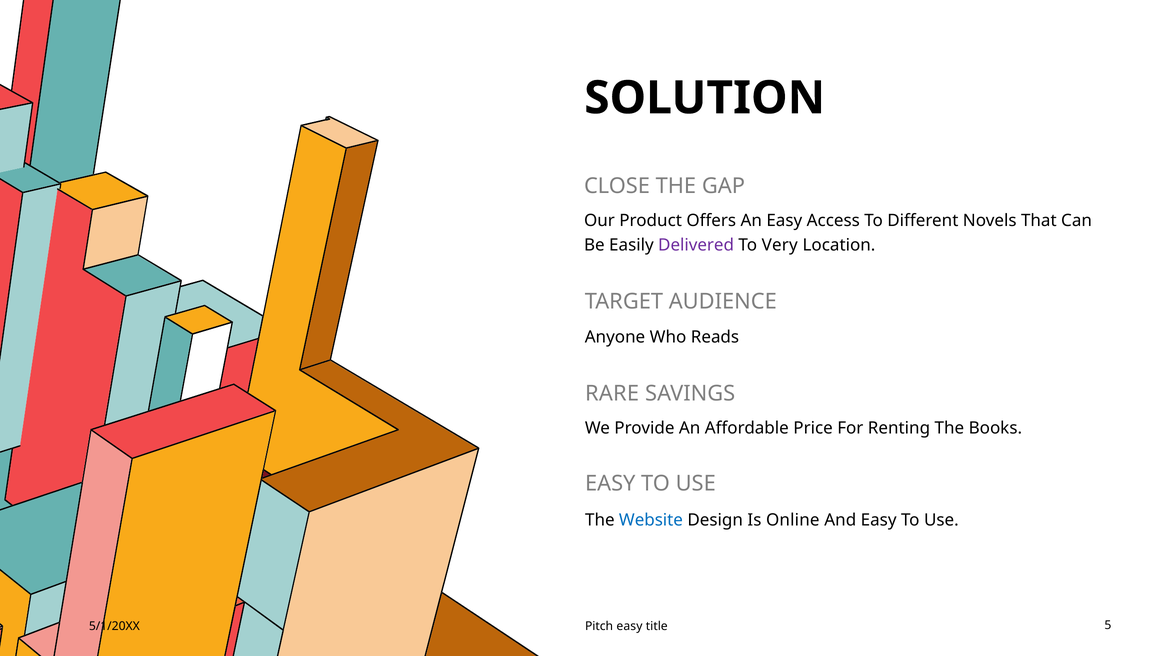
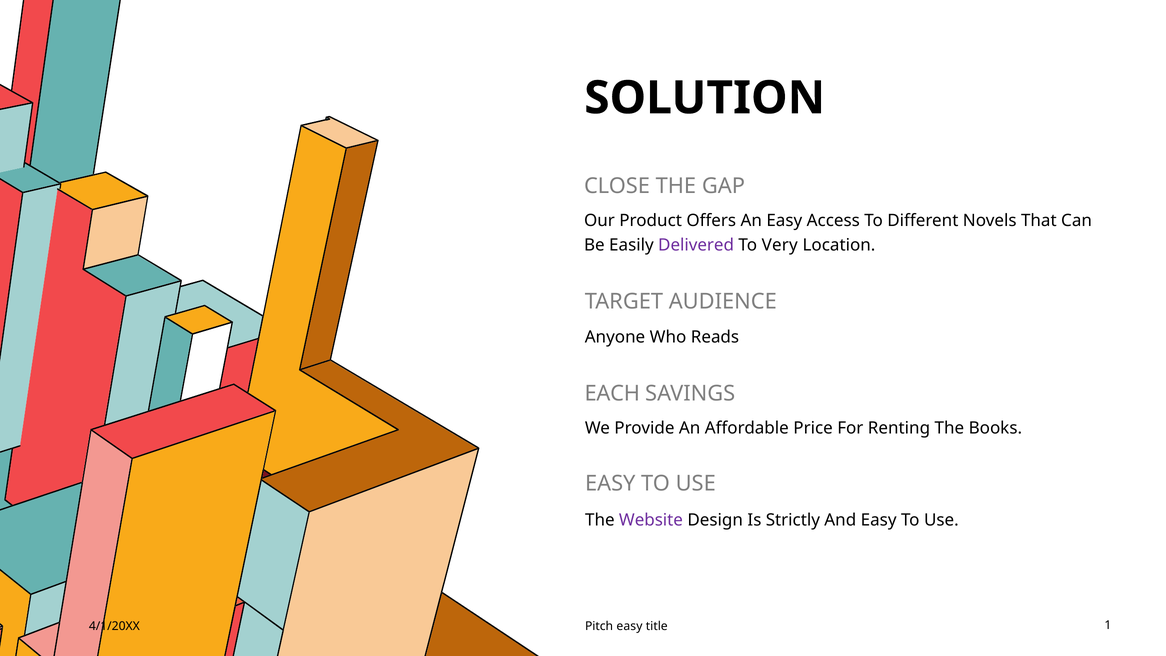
RARE: RARE -> EACH
Website colour: blue -> purple
Online: Online -> Strictly
5/1/20XX: 5/1/20XX -> 4/1/20XX
5: 5 -> 1
